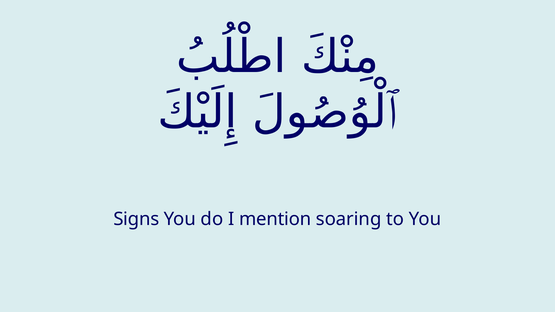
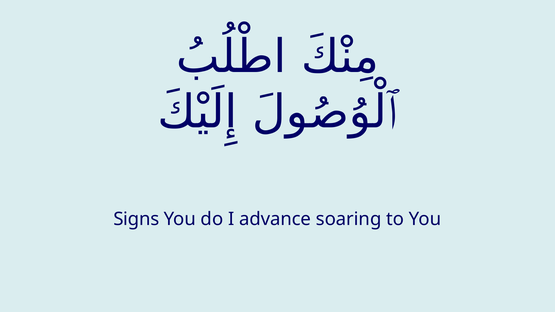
mention: mention -> advance
